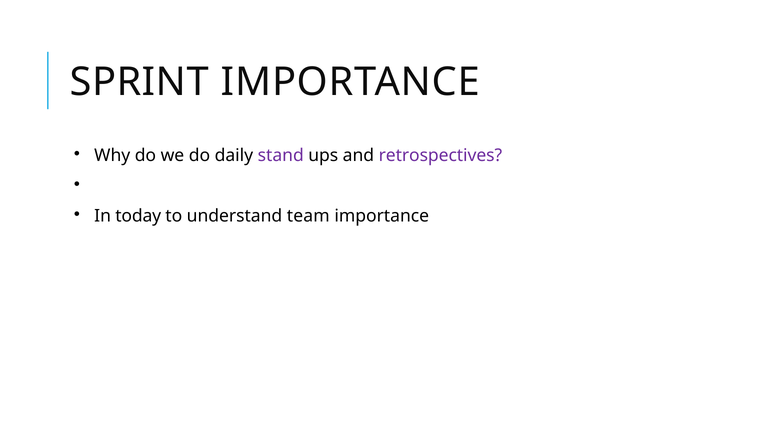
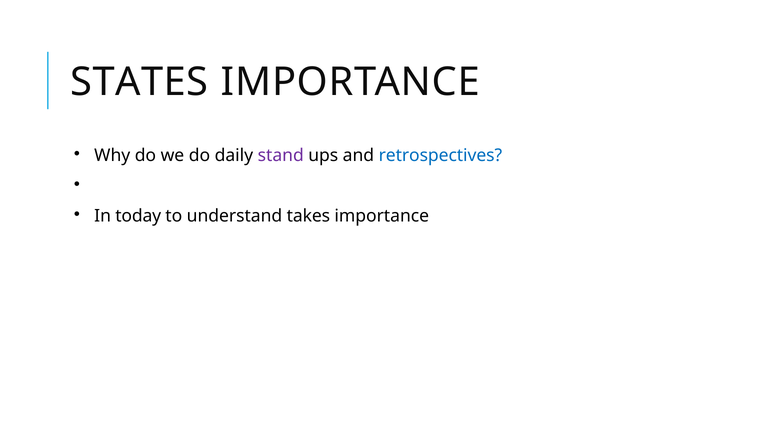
SPRINT: SPRINT -> STATES
retrospectives colour: purple -> blue
team: team -> takes
